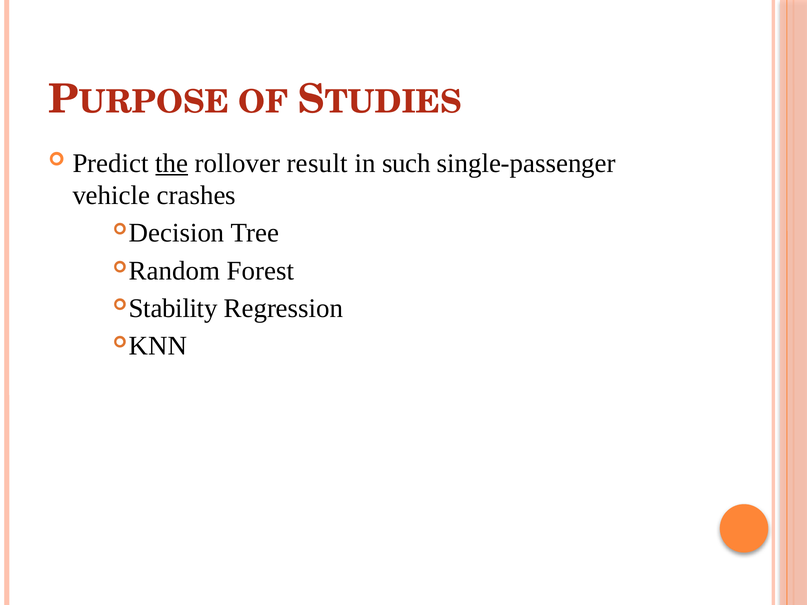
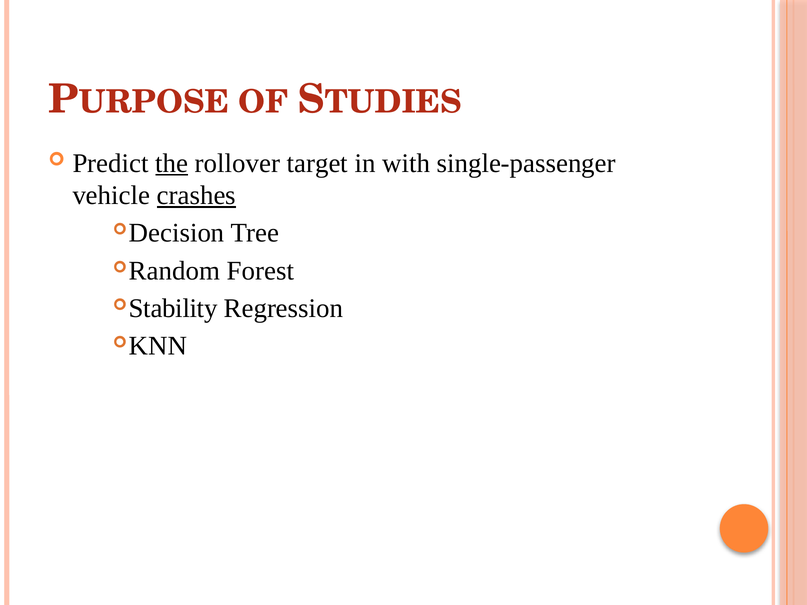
result: result -> target
such: such -> with
crashes underline: none -> present
